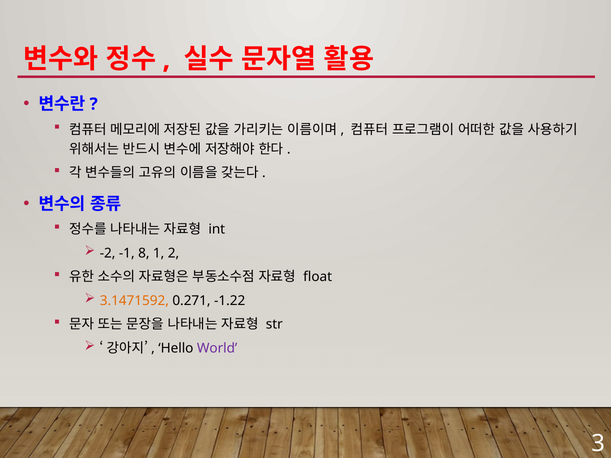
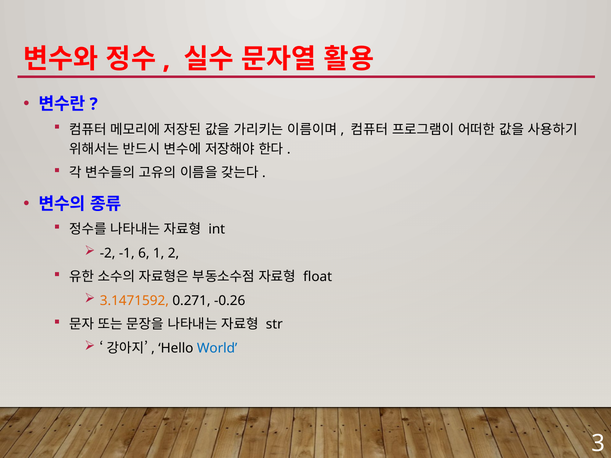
8: 8 -> 6
-1.22: -1.22 -> -0.26
World colour: purple -> blue
